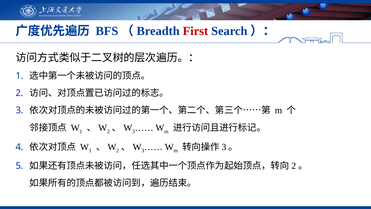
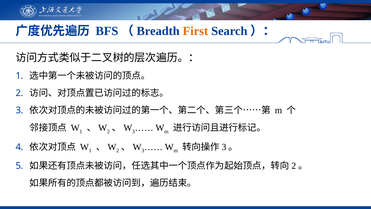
First colour: red -> orange
